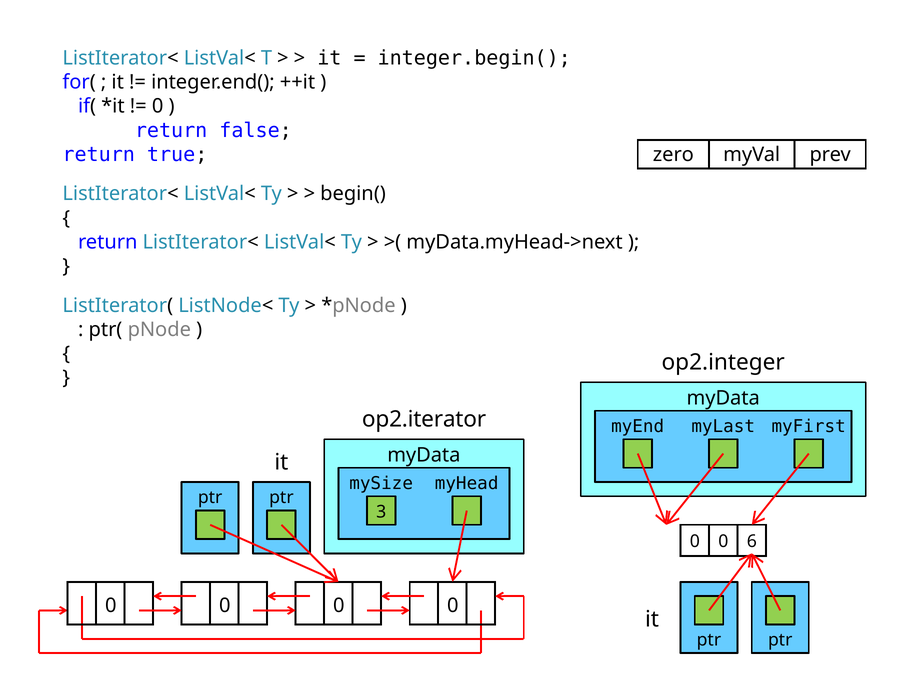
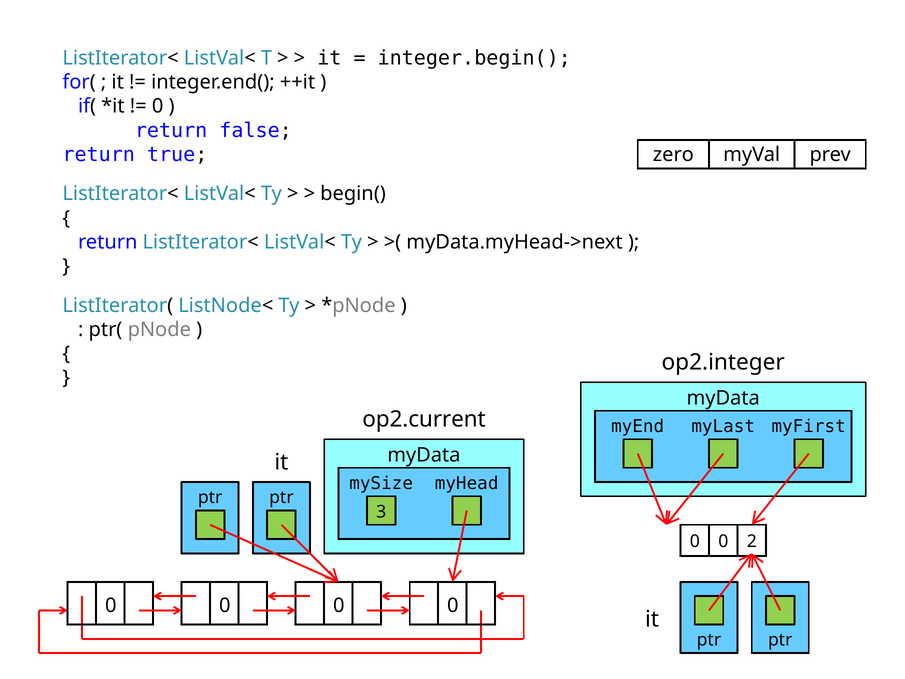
op2.iterator: op2.iterator -> op2.current
6: 6 -> 2
